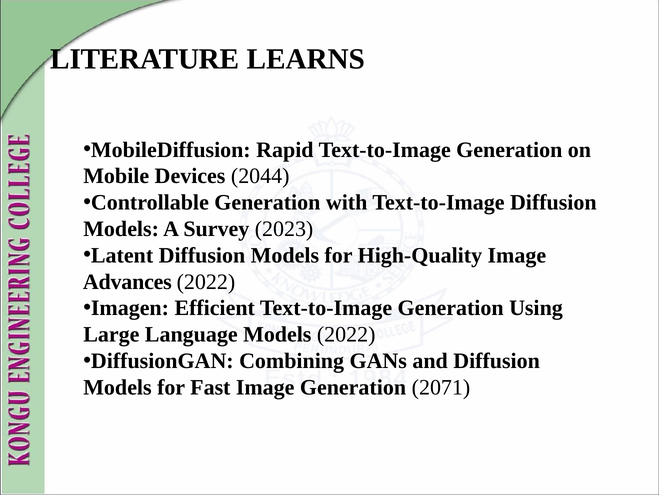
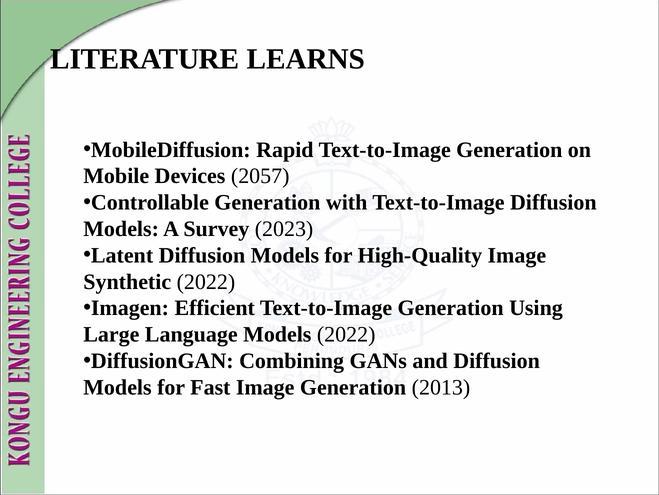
2044: 2044 -> 2057
Advances: Advances -> Synthetic
2071: 2071 -> 2013
